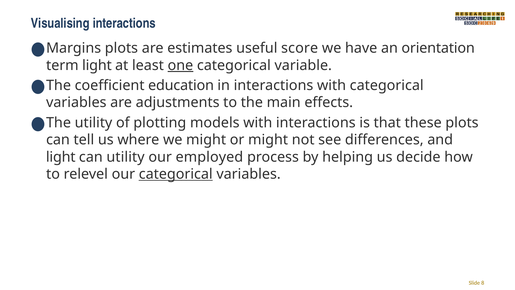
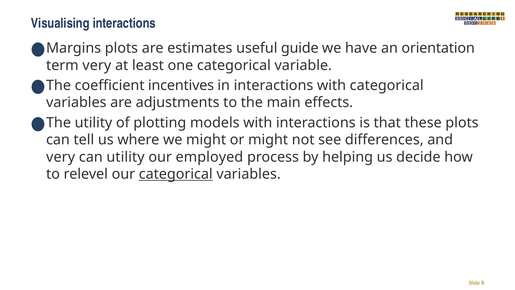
score: score -> guide
term light: light -> very
one underline: present -> none
education: education -> incentives
light at (61, 157): light -> very
